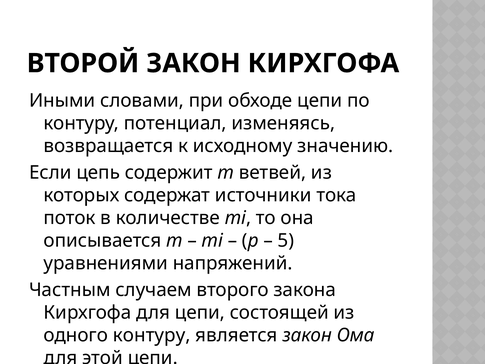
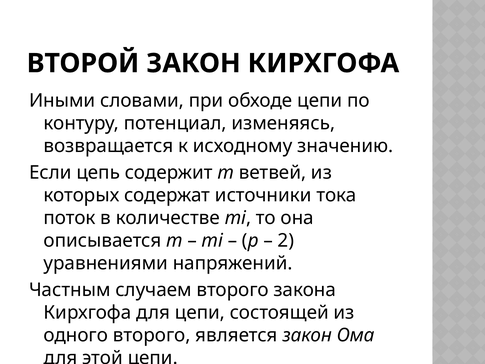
5: 5 -> 2
одного контуру: контуру -> второго
